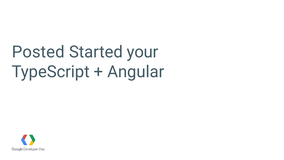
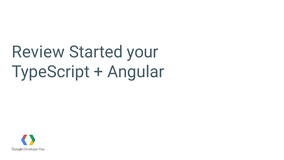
Posted: Posted -> Review
